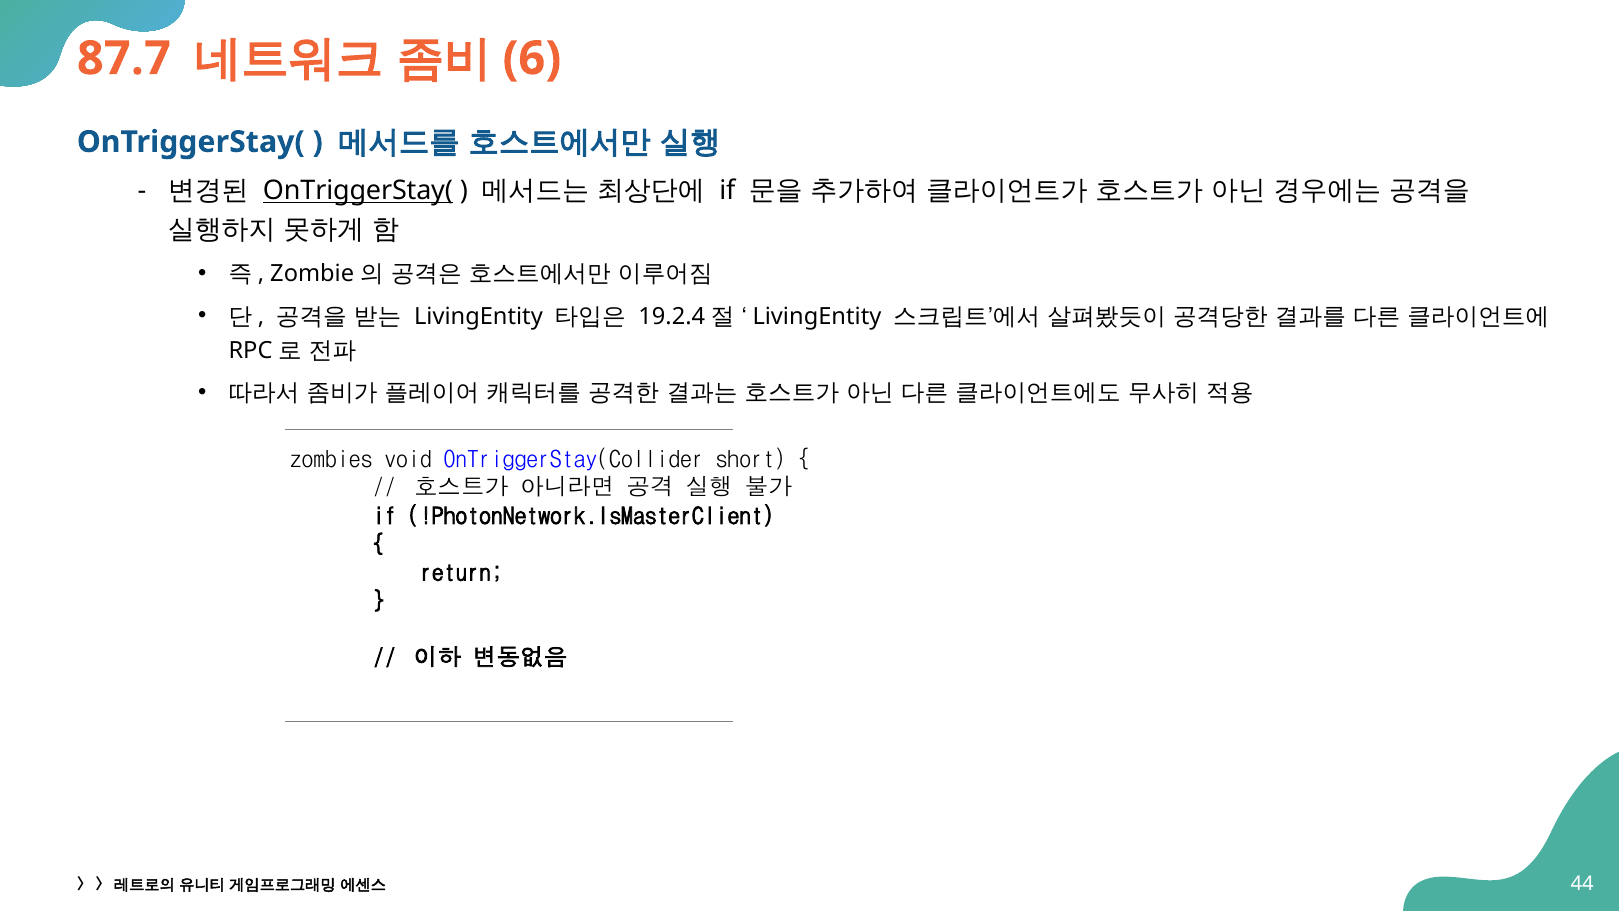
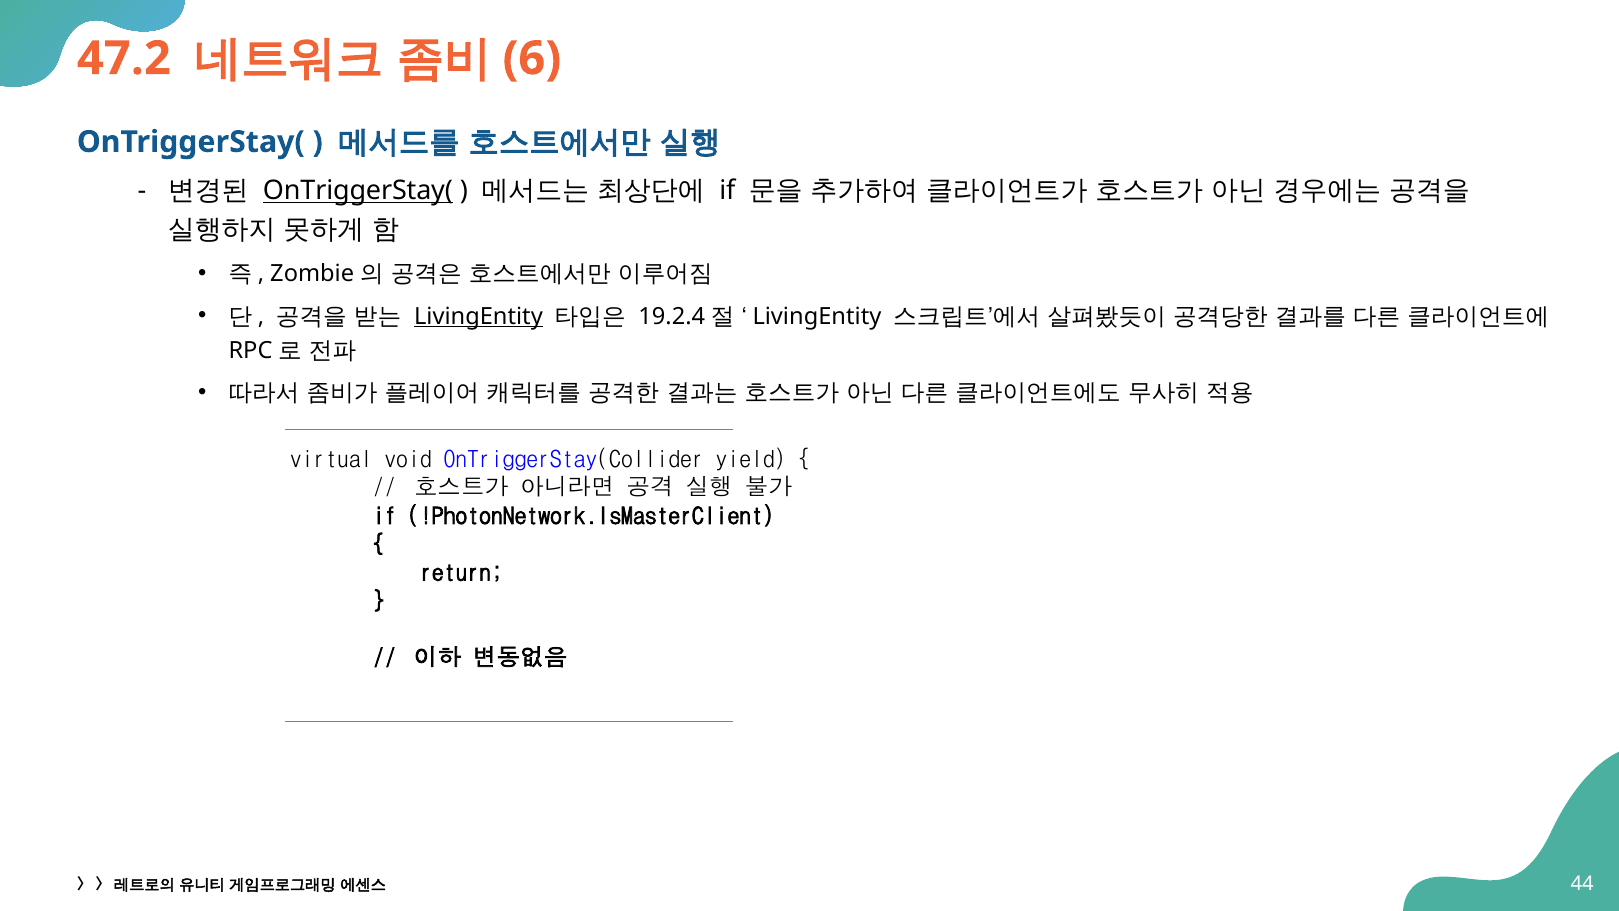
87.7: 87.7 -> 47.2
LivingEntity at (478, 316) underline: none -> present
zombies: zombies -> virtual
short: short -> yield
